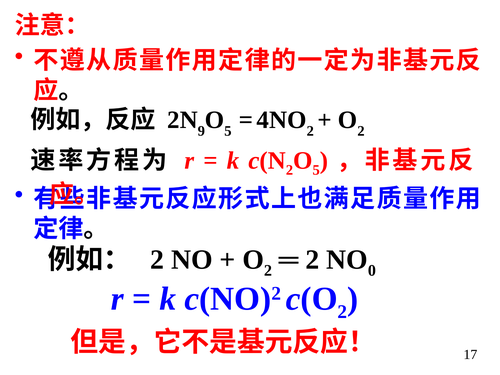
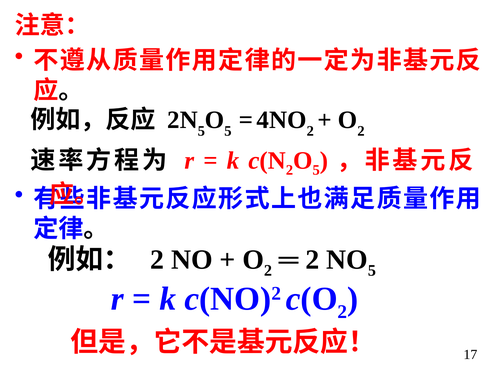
9 at (201, 131): 9 -> 5
NO 0: 0 -> 5
